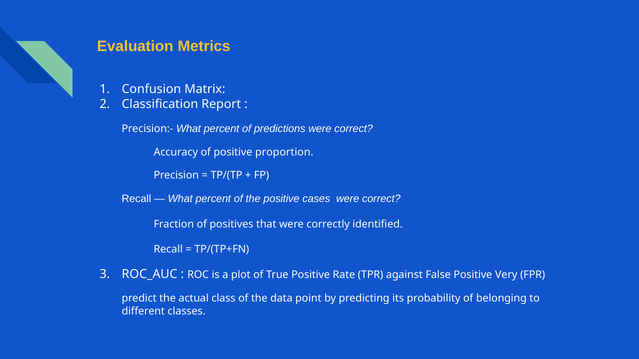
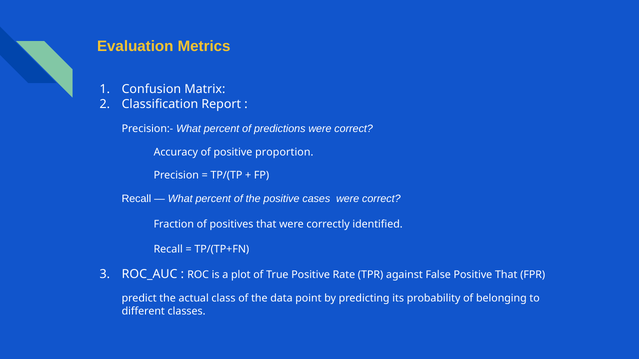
Positive Very: Very -> That
